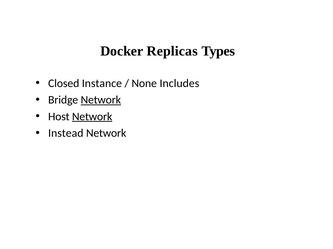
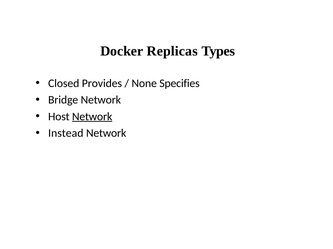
Instance: Instance -> Provides
Includes: Includes -> Specifies
Network at (101, 100) underline: present -> none
